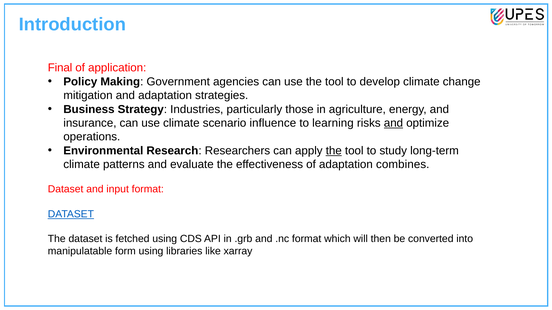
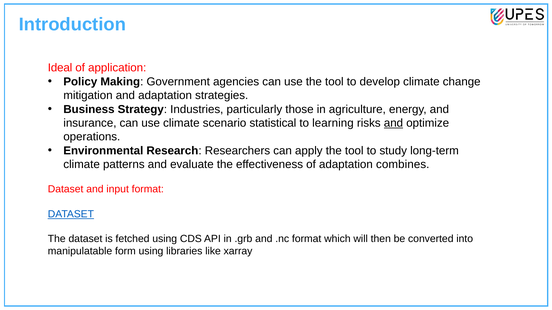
Final: Final -> Ideal
influence: influence -> statistical
the at (334, 151) underline: present -> none
